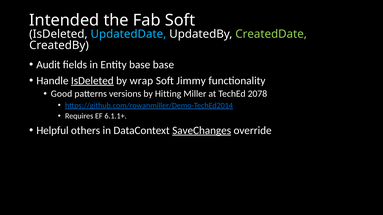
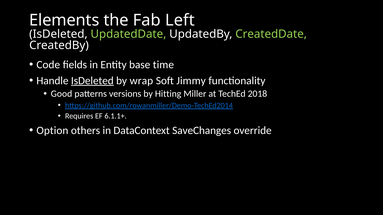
Intended: Intended -> Elements
Fab Soft: Soft -> Left
UpdatedDate colour: light blue -> light green
Audit: Audit -> Code
base base: base -> time
2078: 2078 -> 2018
Helpful: Helpful -> Option
SaveChanges underline: present -> none
